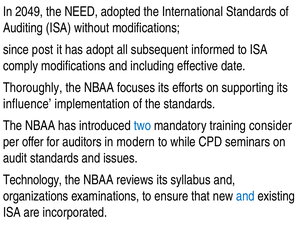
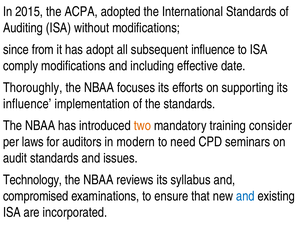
2049: 2049 -> 2015
NEED: NEED -> ACPA
post: post -> from
subsequent informed: informed -> influence
two colour: blue -> orange
offer: offer -> laws
while: while -> need
organizations: organizations -> compromised
